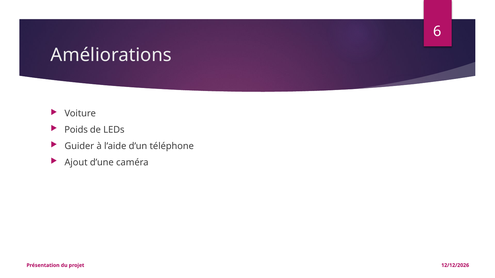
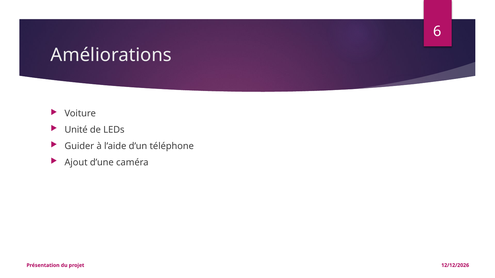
Poids: Poids -> Unité
